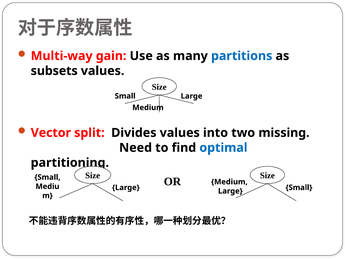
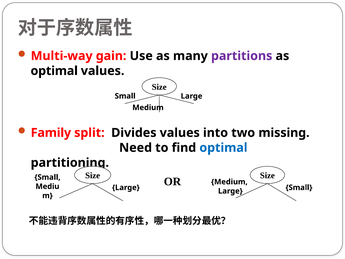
partitions colour: blue -> purple
subsets at (54, 71): subsets -> optimal
Vector: Vector -> Family
